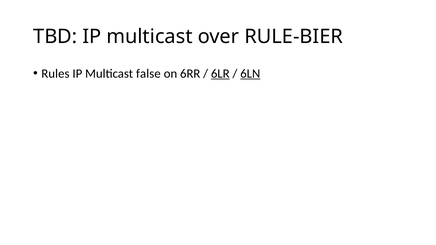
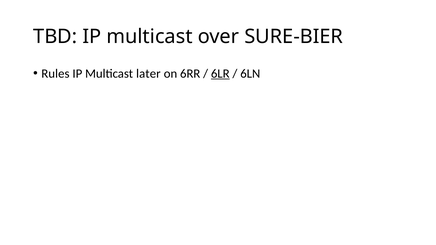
RULE-BIER: RULE-BIER -> SURE-BIER
false: false -> later
6LN underline: present -> none
